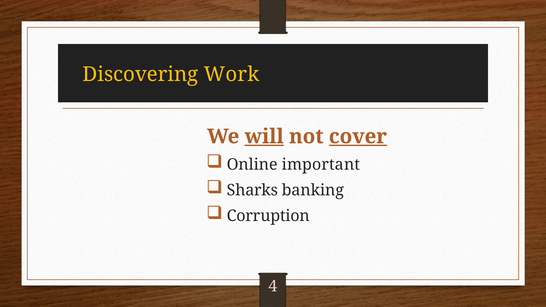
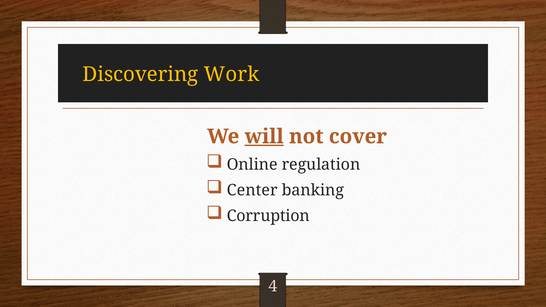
cover underline: present -> none
important: important -> regulation
Sharks: Sharks -> Center
